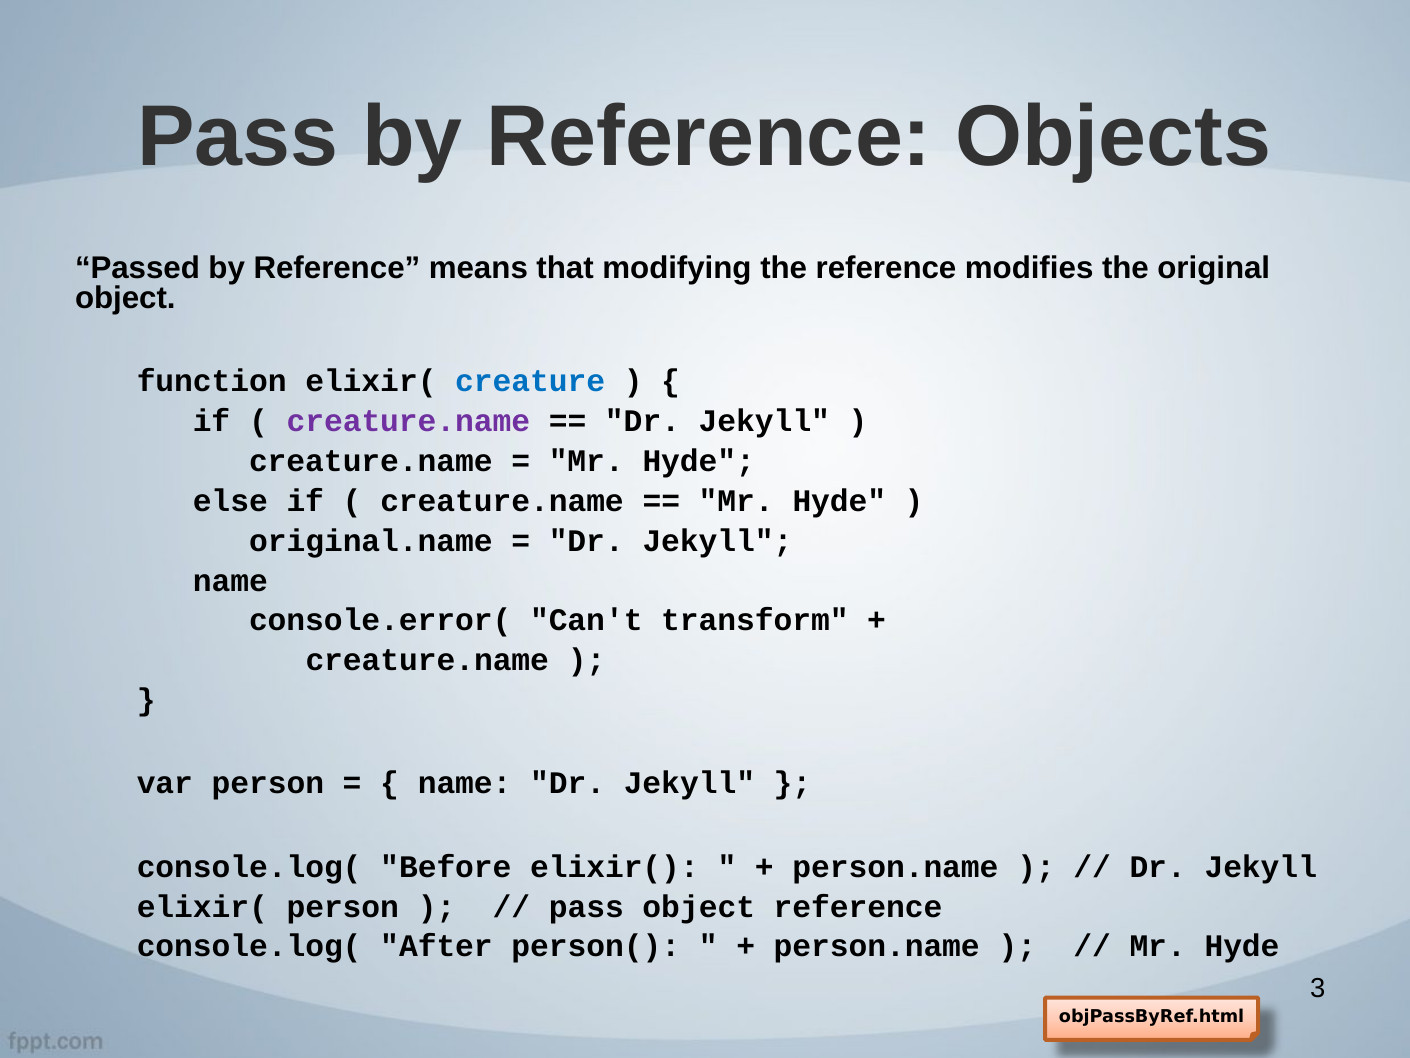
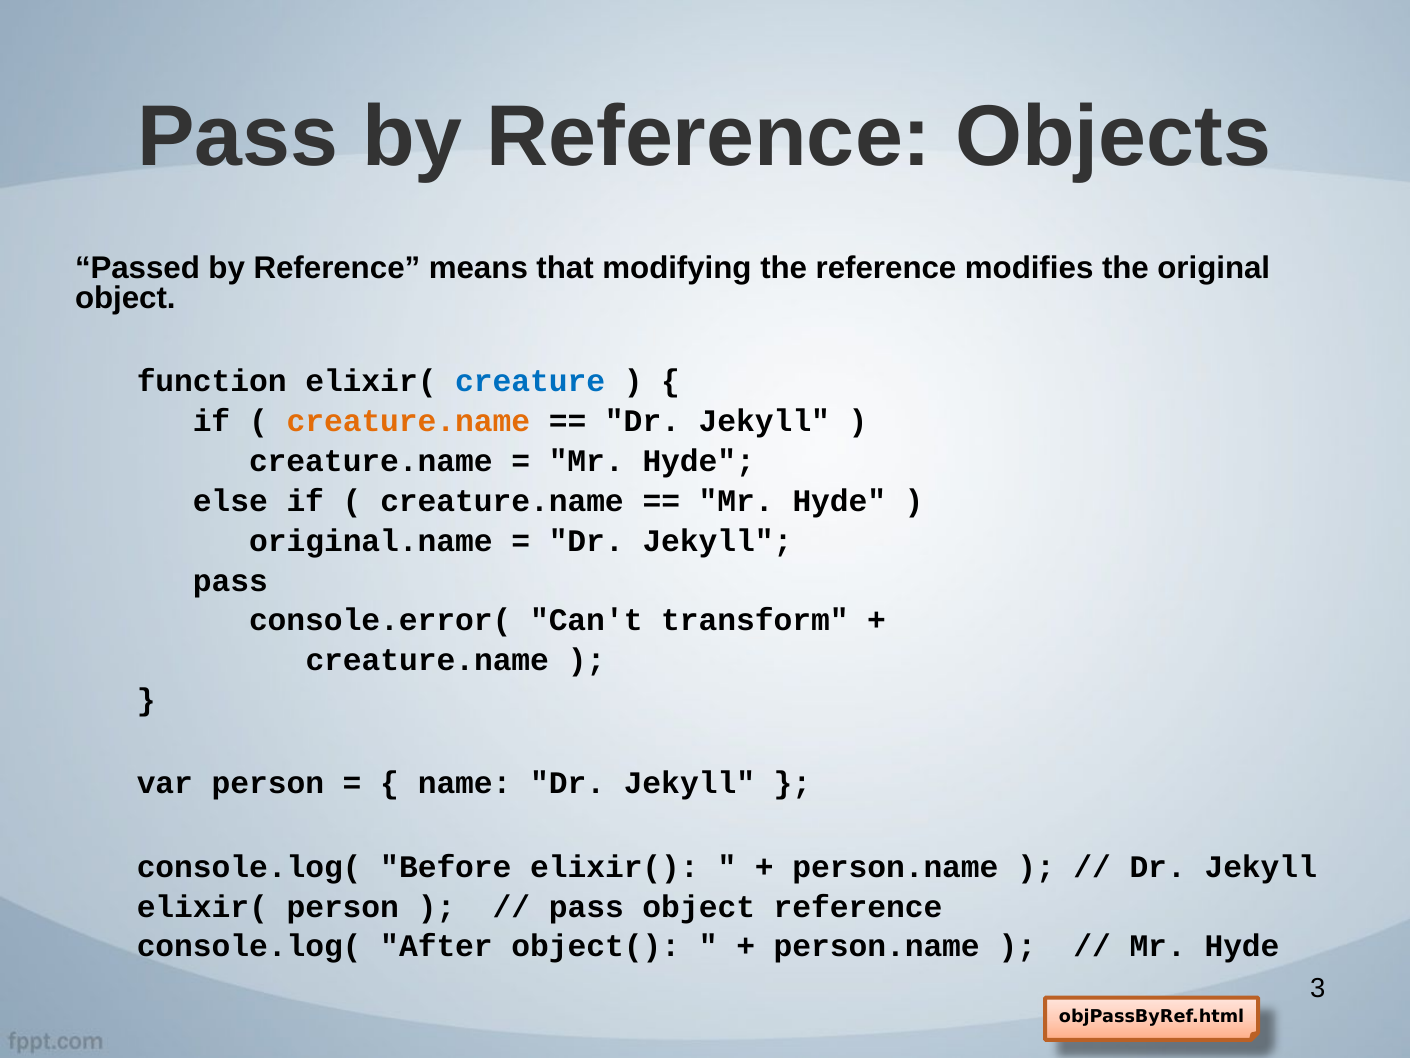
creature.name at (408, 421) colour: purple -> orange
name at (230, 580): name -> pass
person(: person( -> object(
